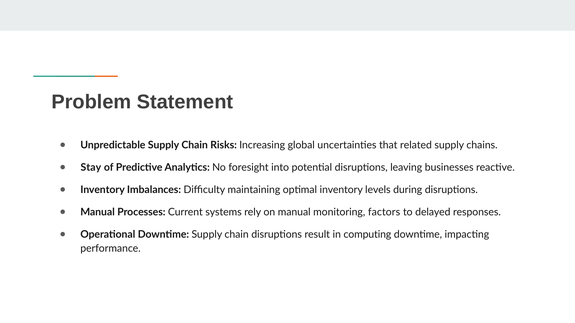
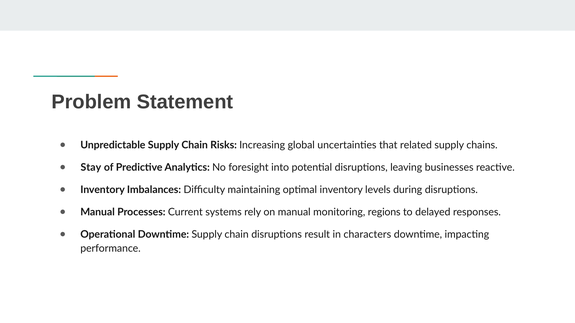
factors: factors -> regions
computing: computing -> characters
